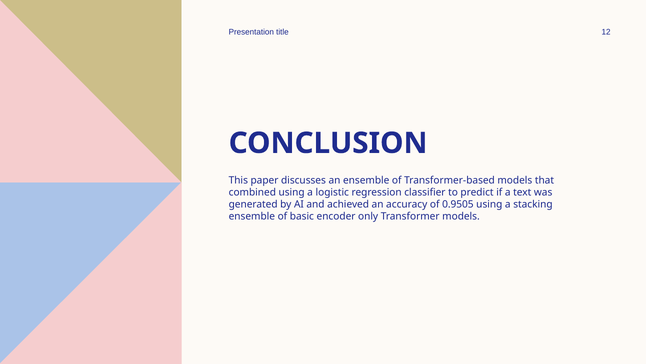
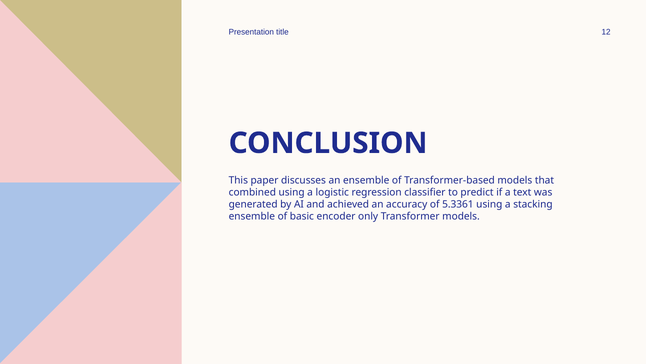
0.9505: 0.9505 -> 5.3361
